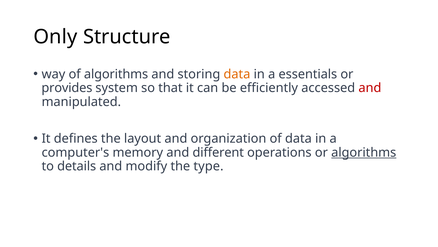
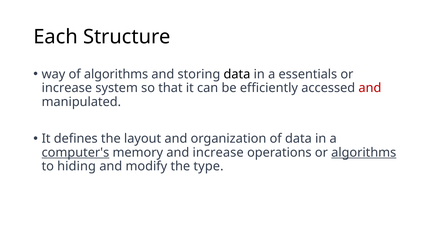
Only: Only -> Each
data at (237, 74) colour: orange -> black
provides at (67, 88): provides -> increase
computer's underline: none -> present
and different: different -> increase
details: details -> hiding
